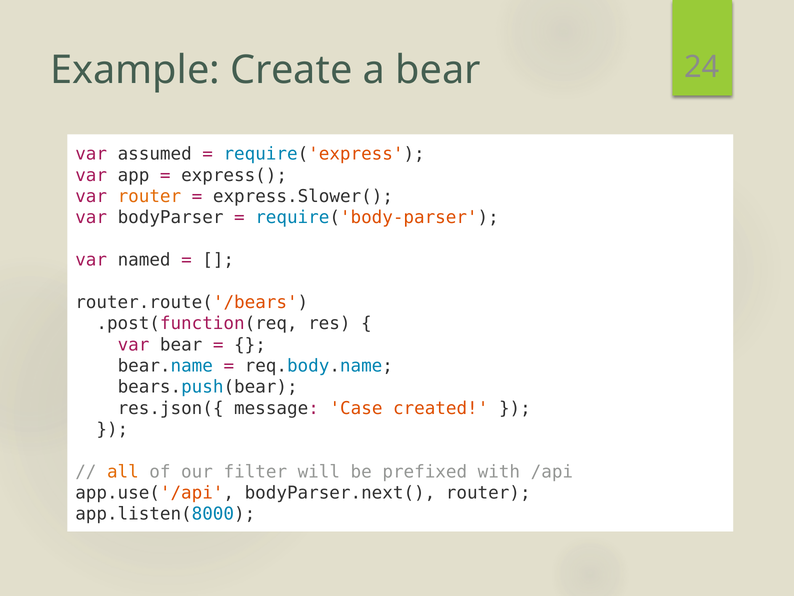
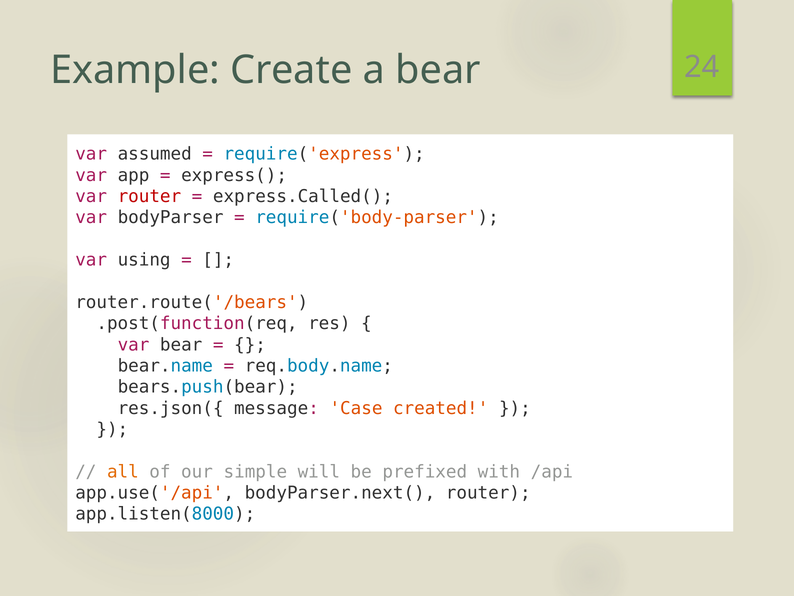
router at (149, 196) colour: orange -> red
express.Slower(: express.Slower( -> express.Called(
named: named -> using
filter: filter -> simple
